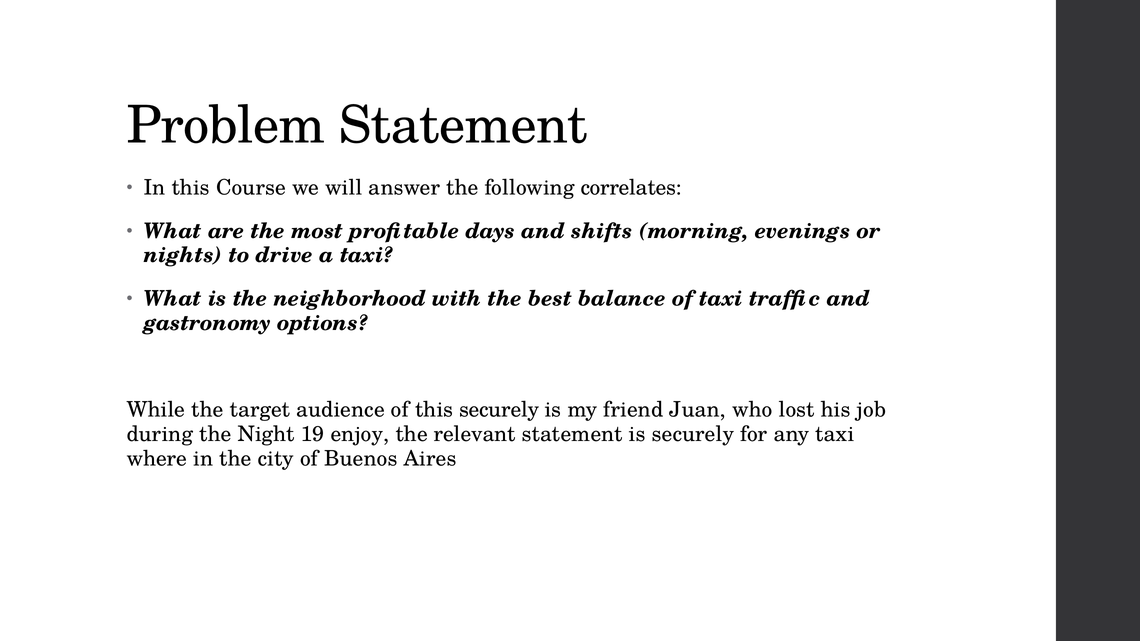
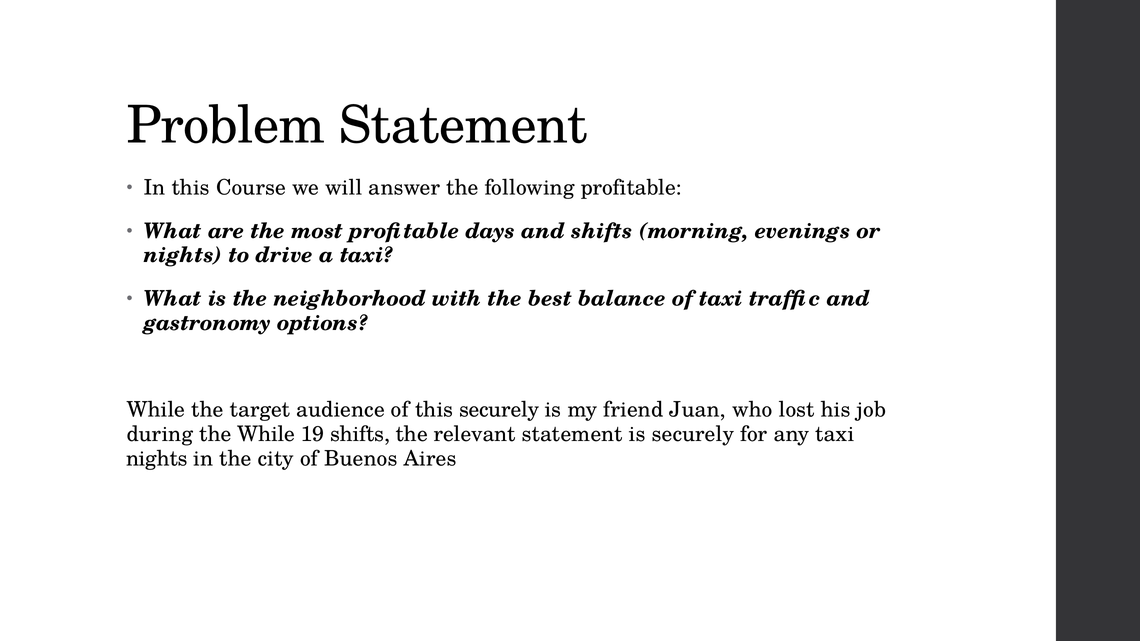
following correlates: correlates -> profitable
the Night: Night -> While
19 enjoy: enjoy -> shifts
where at (157, 459): where -> nights
